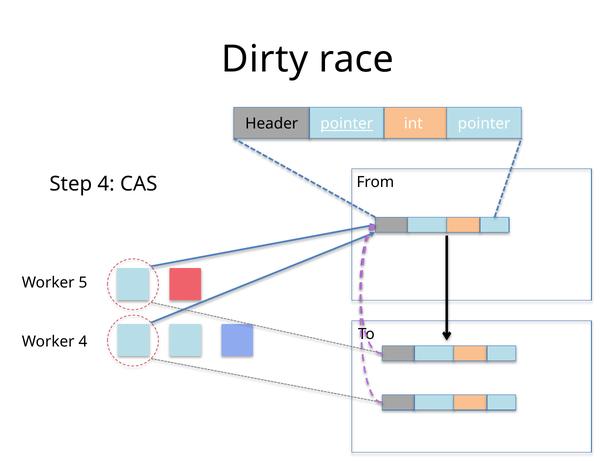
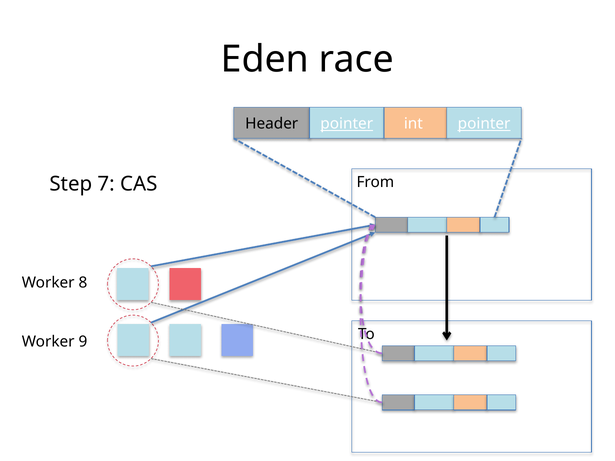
Dirty: Dirty -> Eden
pointer at (484, 124) underline: none -> present
Step 4: 4 -> 7
5: 5 -> 8
Worker 4: 4 -> 9
